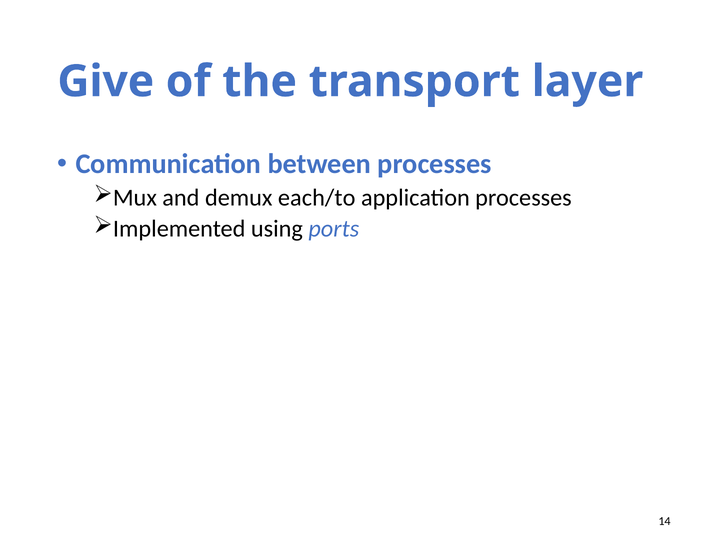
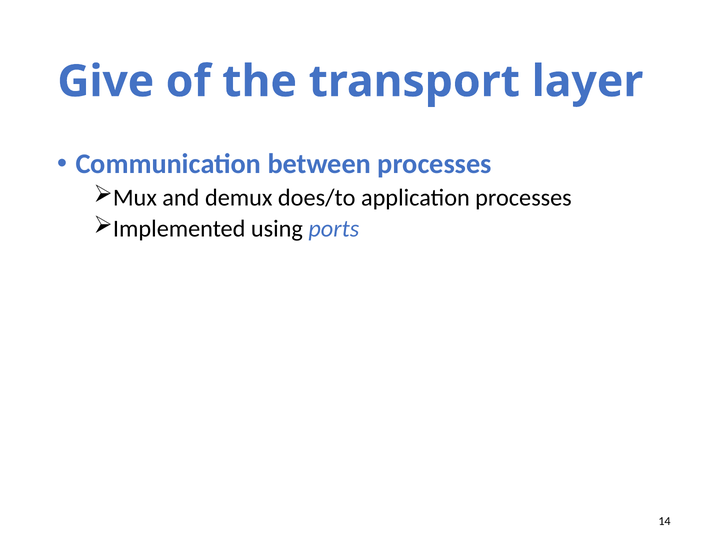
each/to: each/to -> does/to
